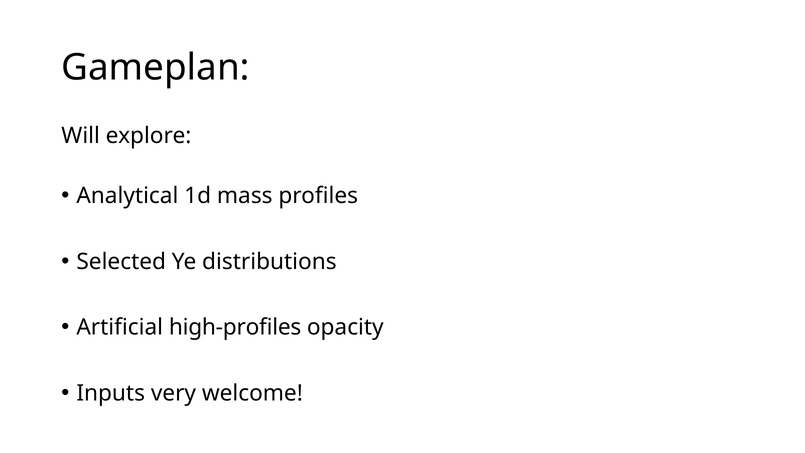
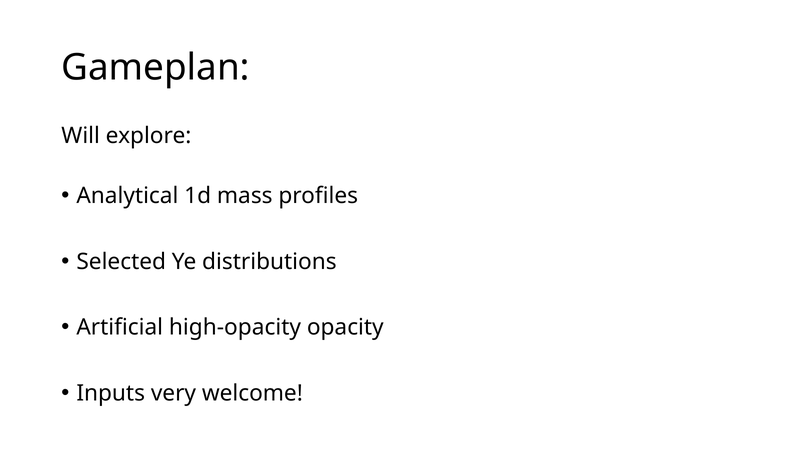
high-profiles: high-profiles -> high-opacity
